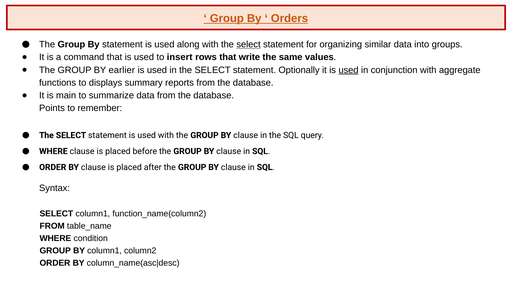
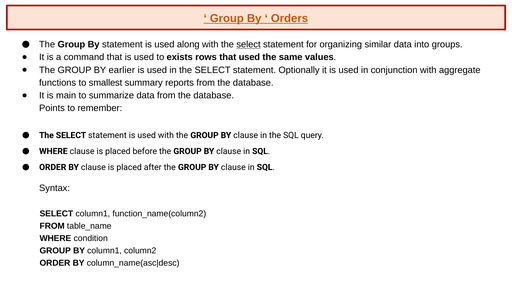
insert: insert -> exists
that write: write -> used
used at (349, 70) underline: present -> none
displays: displays -> smallest
